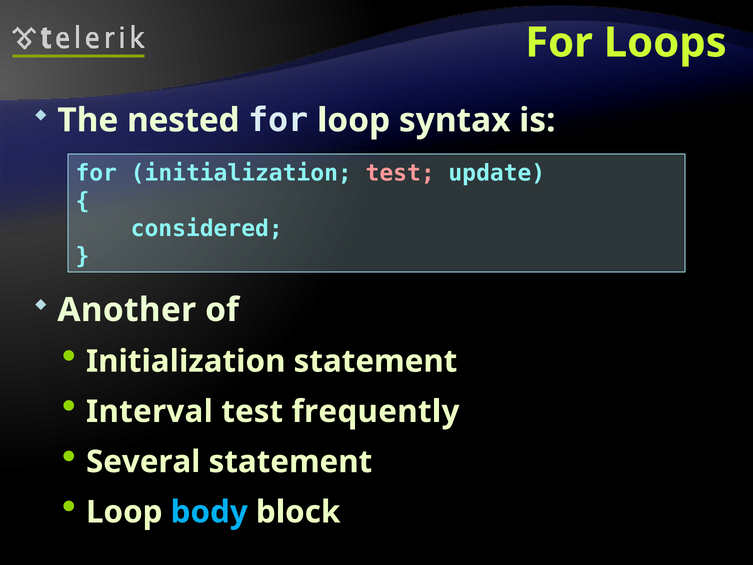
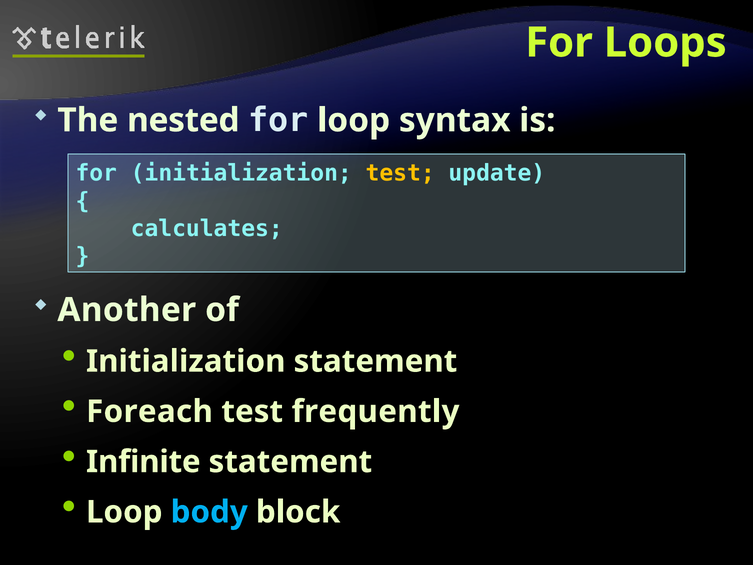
test at (400, 173) colour: pink -> yellow
considered: considered -> calculates
Interval: Interval -> Foreach
Several: Several -> Infinite
